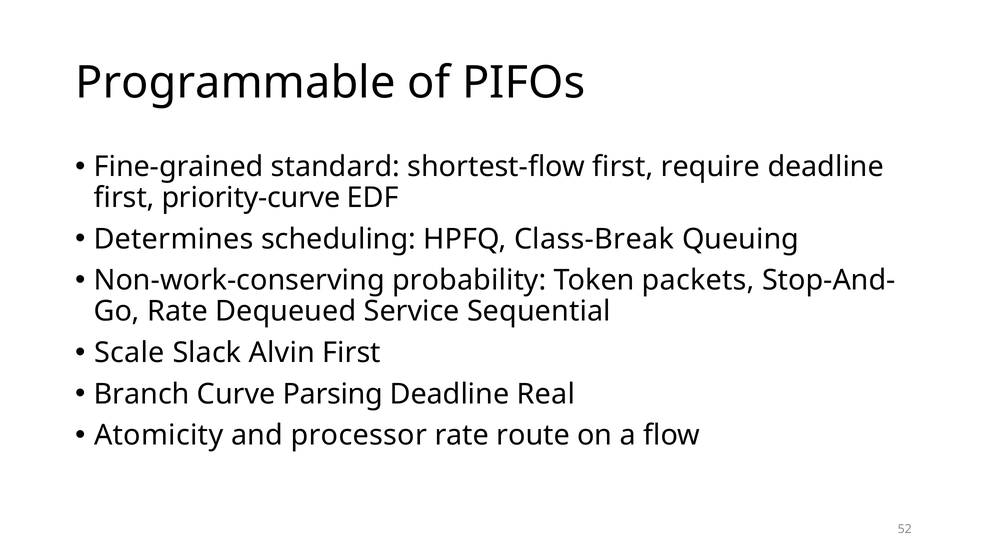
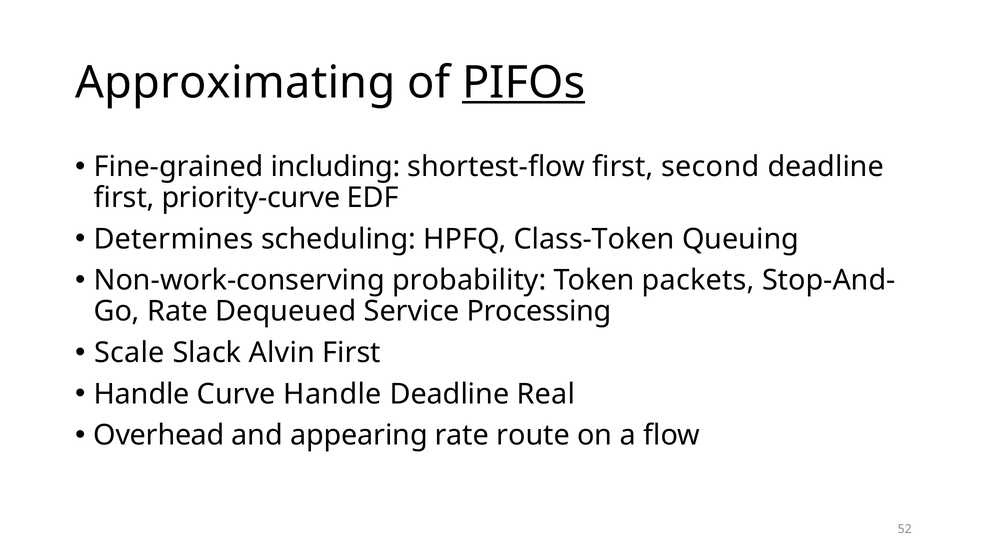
Programmable: Programmable -> Approximating
PIFOs underline: none -> present
standard: standard -> including
require: require -> second
Class-Break: Class-Break -> Class-Token
Sequential: Sequential -> Processing
Branch at (142, 394): Branch -> Handle
Curve Parsing: Parsing -> Handle
Atomicity: Atomicity -> Overhead
processor: processor -> appearing
